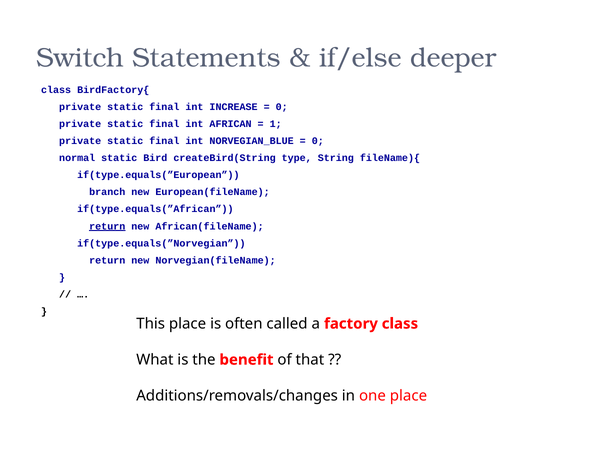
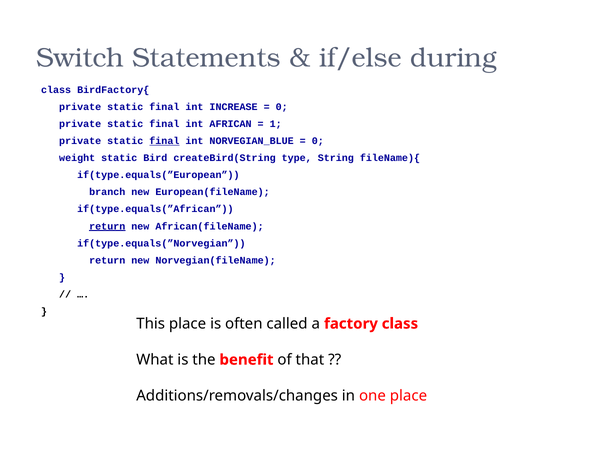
deeper: deeper -> during
final at (164, 141) underline: none -> present
normal: normal -> weight
